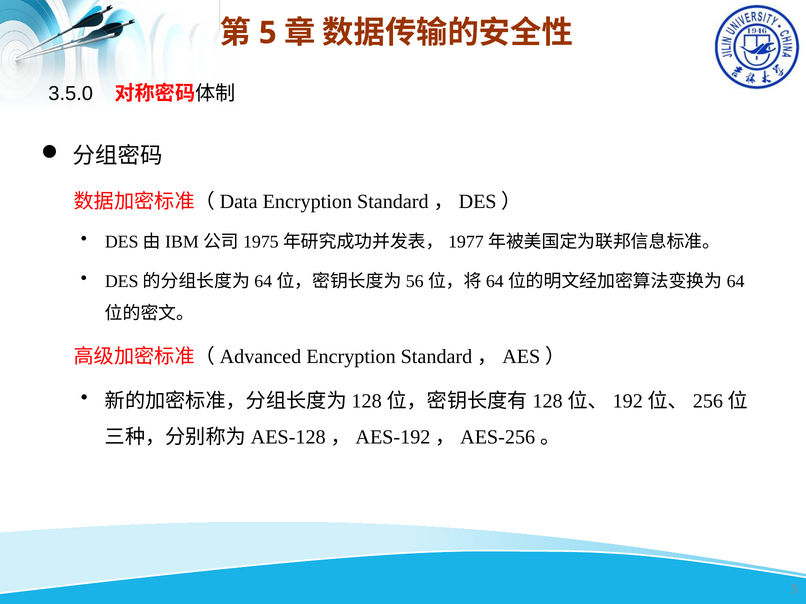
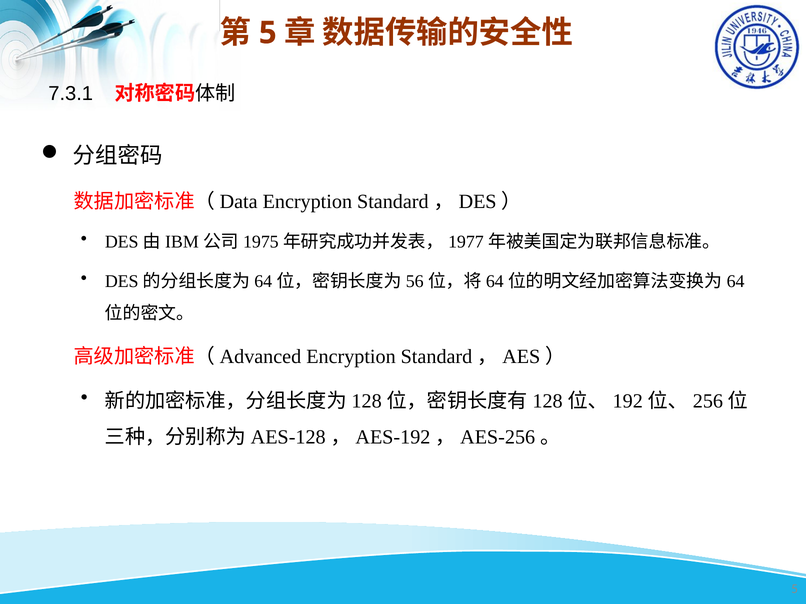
3.5.0: 3.5.0 -> 7.3.1
